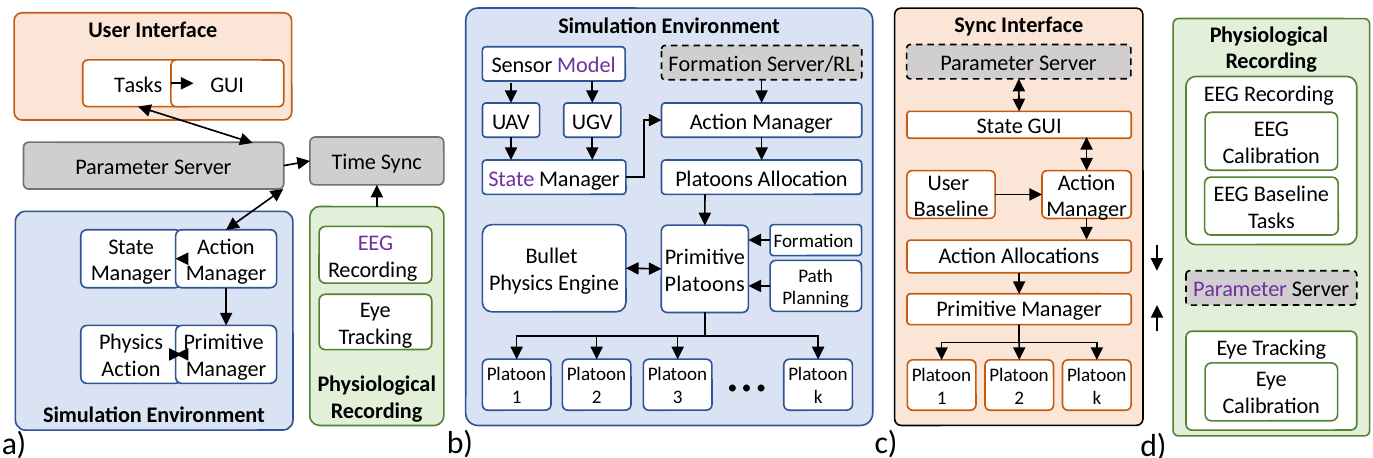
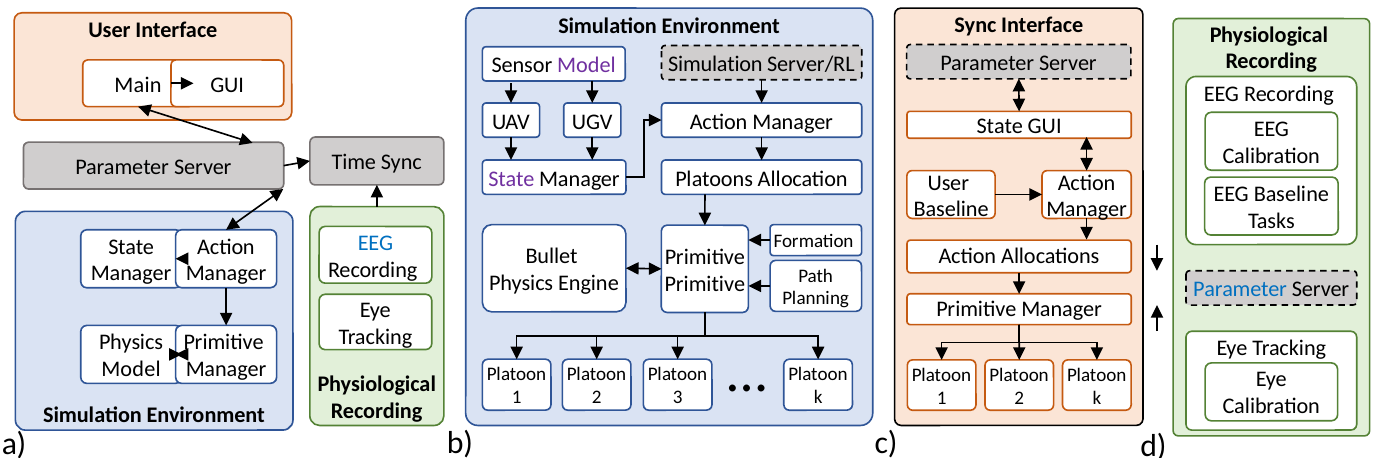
Formation at (715, 64): Formation -> Simulation
Tasks at (138, 85): Tasks -> Main
EEG at (375, 243) colour: purple -> blue
Platoons at (705, 283): Platoons -> Primitive
Parameter at (1240, 289) colour: purple -> blue
Action at (131, 369): Action -> Model
